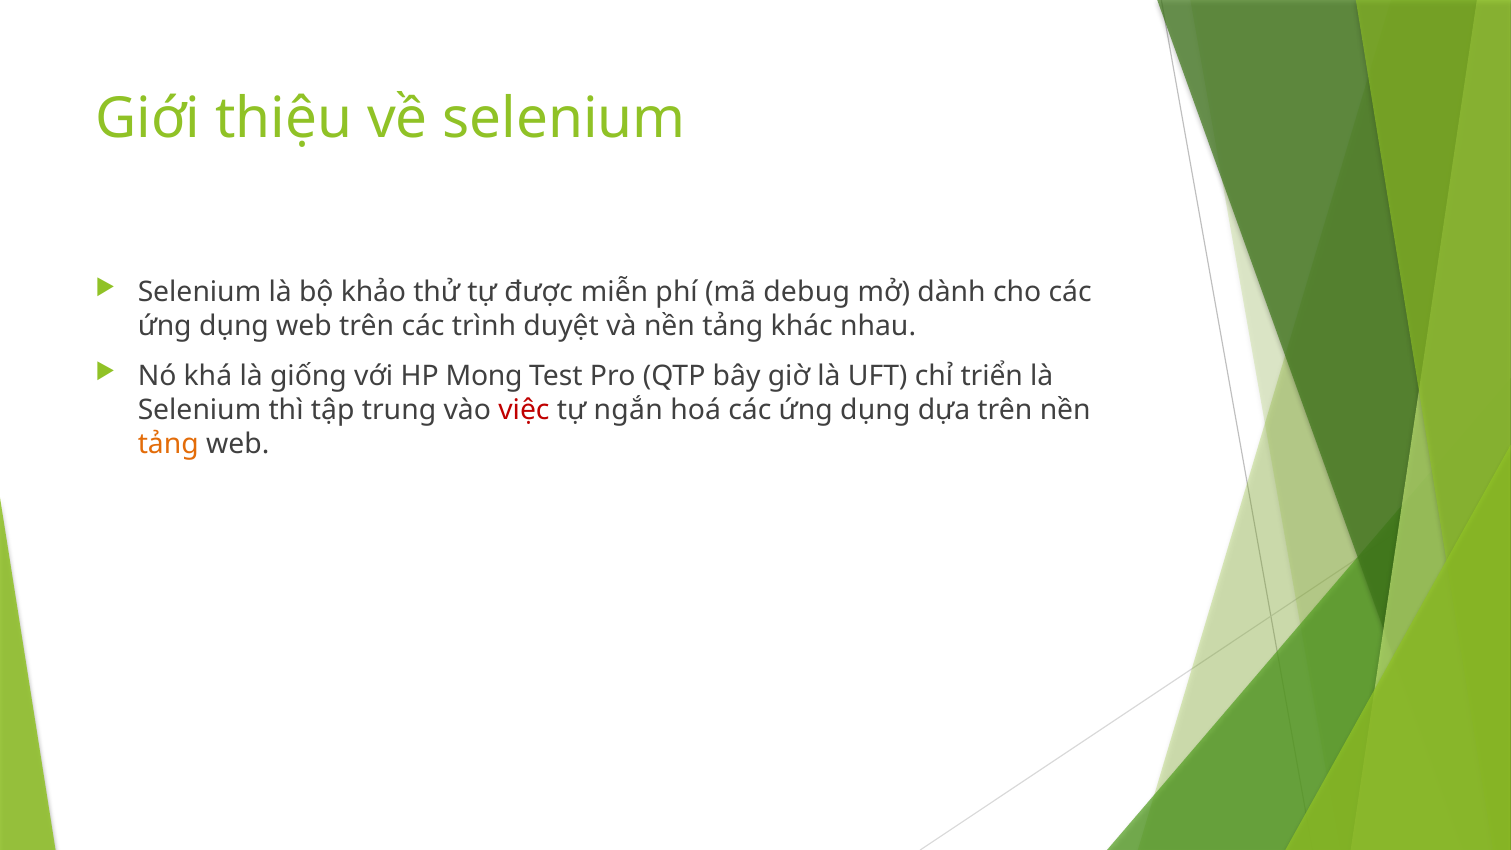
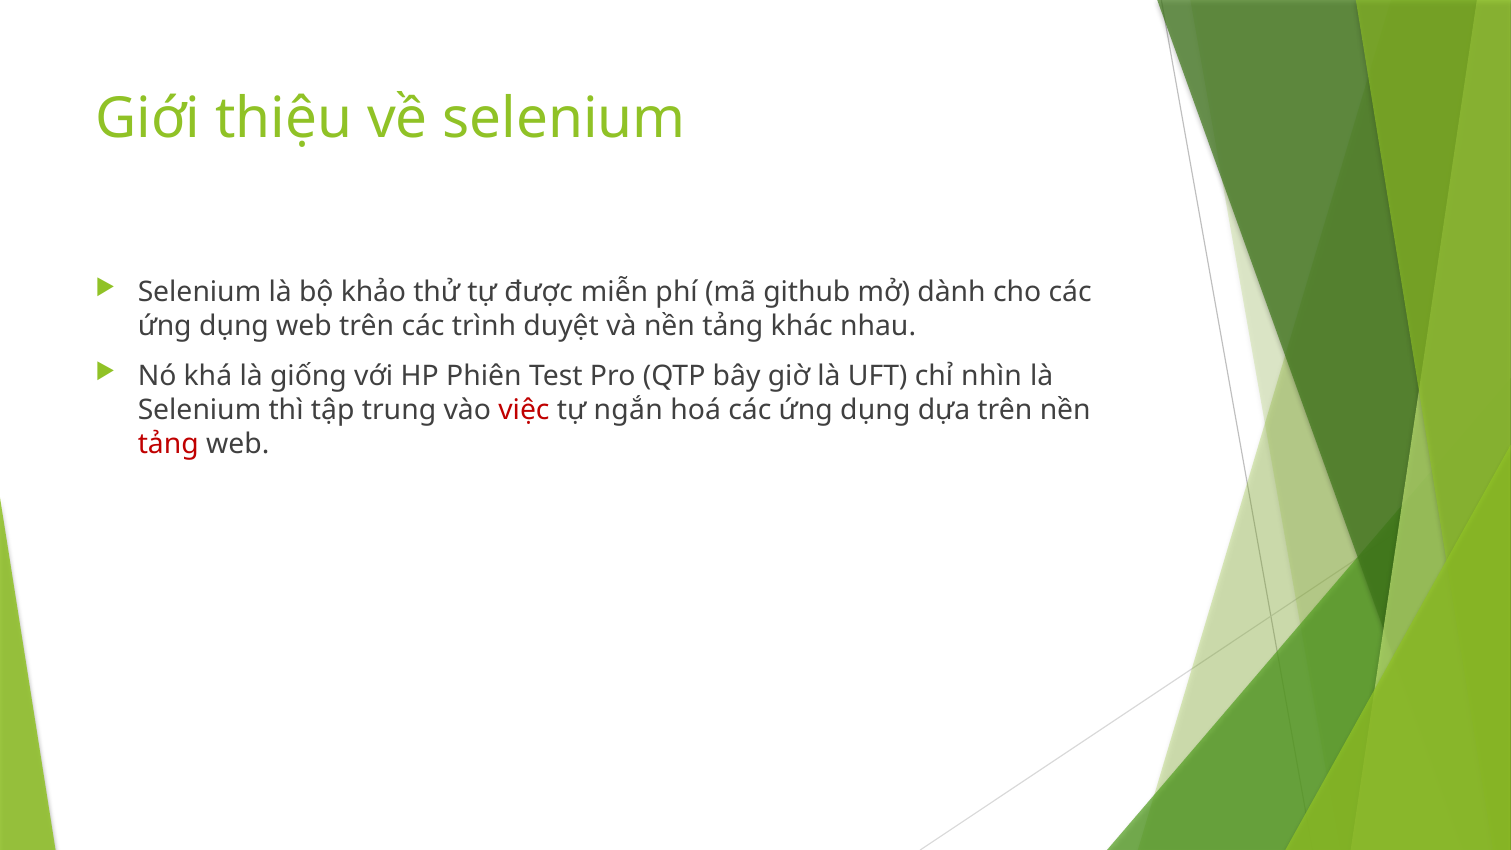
debug: debug -> github
Mong: Mong -> Phiên
triển: triển -> nhìn
tảng at (168, 444) colour: orange -> red
